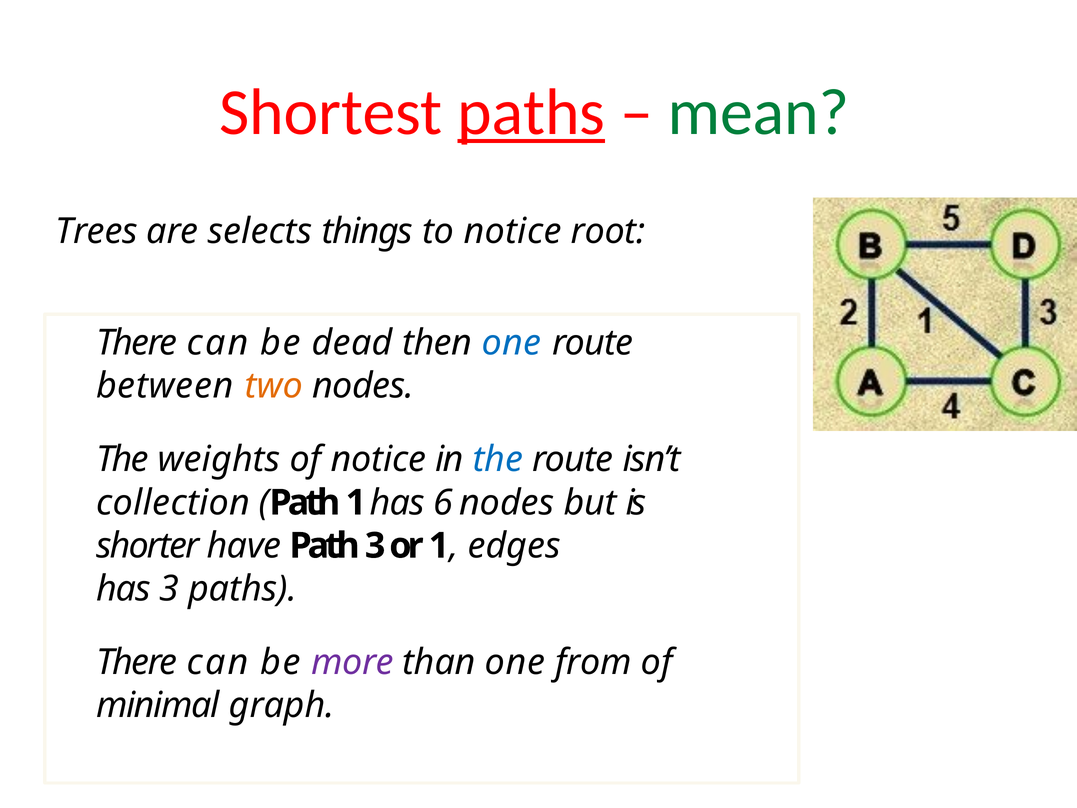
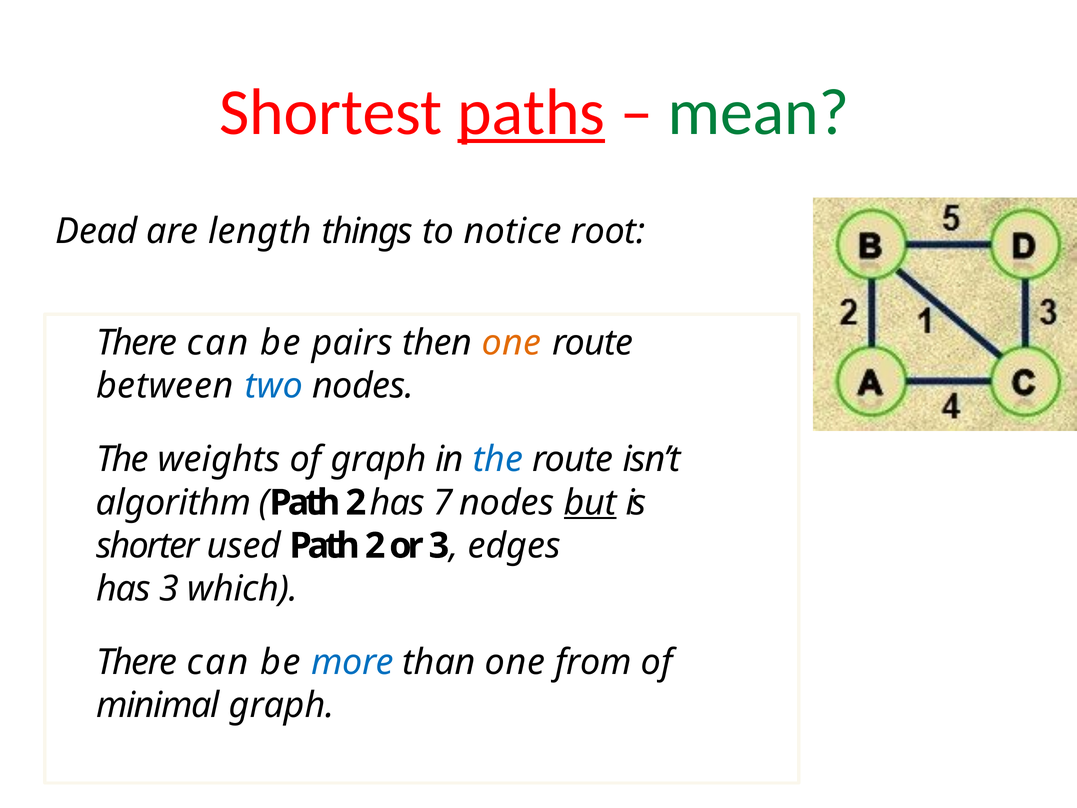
Trees: Trees -> Dead
selects: selects -> length
dead: dead -> pairs
one at (511, 343) colour: blue -> orange
two colour: orange -> blue
of notice: notice -> graph
collection: collection -> algorithm
1 at (356, 503): 1 -> 2
6: 6 -> 7
but underline: none -> present
have: have -> used
3 at (375, 546): 3 -> 2
or 1: 1 -> 3
3 paths: paths -> which
more colour: purple -> blue
